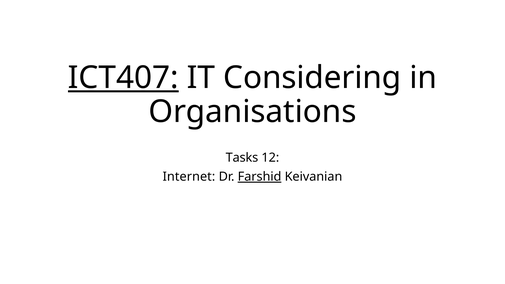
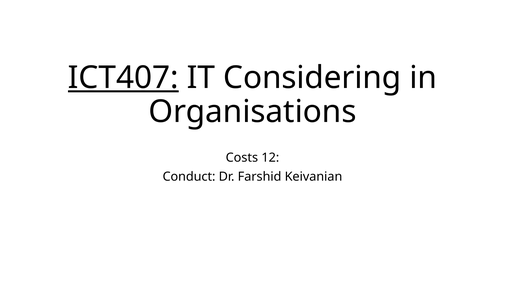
Tasks: Tasks -> Costs
Internet: Internet -> Conduct
Farshid underline: present -> none
